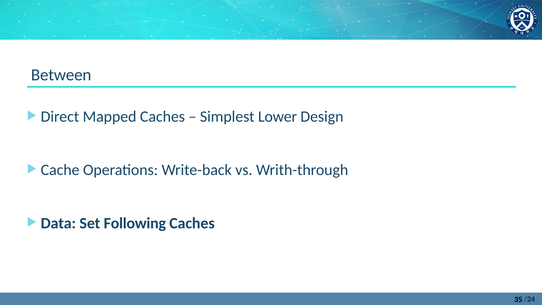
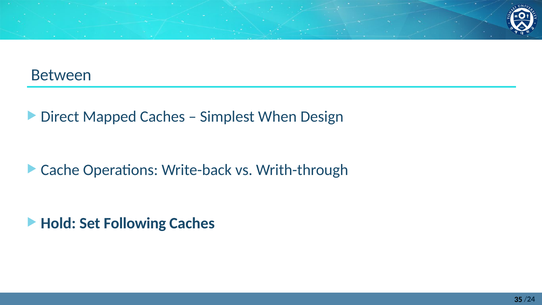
Lower: Lower -> When
Data: Data -> Hold
